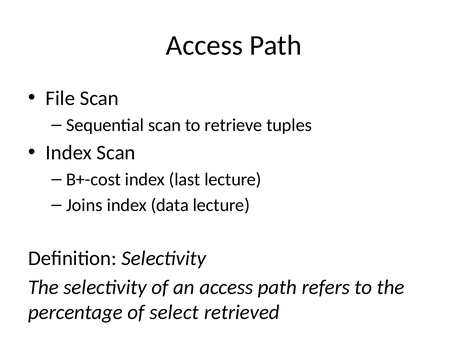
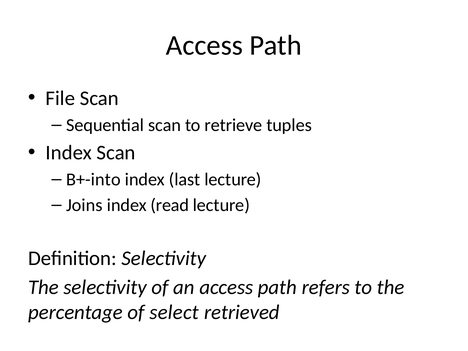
B+-cost: B+-cost -> B+-into
data: data -> read
